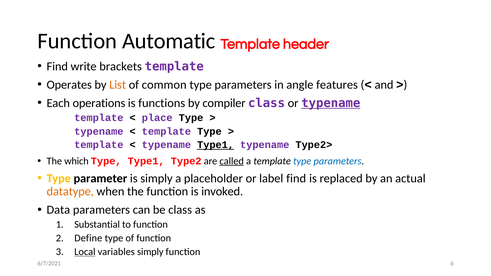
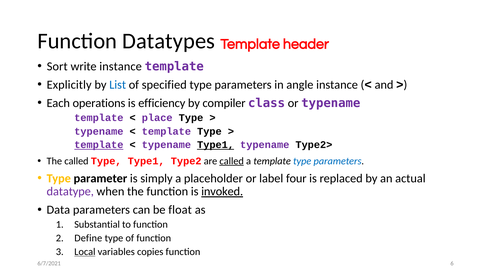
Automatic: Automatic -> Datatypes
Find at (57, 66): Find -> Sort
write brackets: brackets -> instance
Operates: Operates -> Explicitly
List colour: orange -> blue
common: common -> specified
angle features: features -> instance
functions: functions -> efficiency
typename at (331, 103) underline: present -> none
template at (99, 145) underline: none -> present
The which: which -> called
label find: find -> four
datatype colour: orange -> purple
invoked underline: none -> present
be class: class -> float
variables simply: simply -> copies
